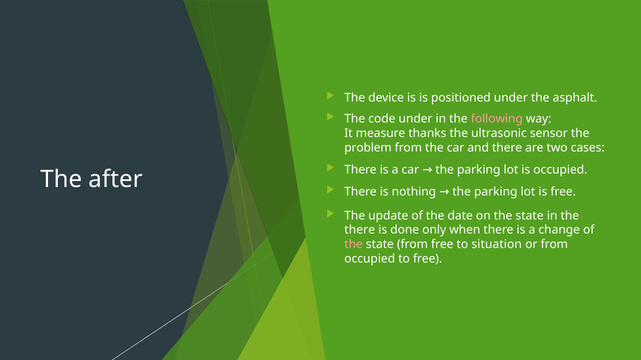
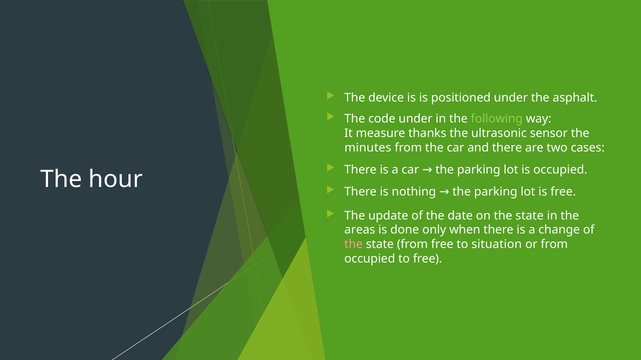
following colour: pink -> light green
problem: problem -> minutes
after: after -> hour
there at (360, 230): there -> areas
